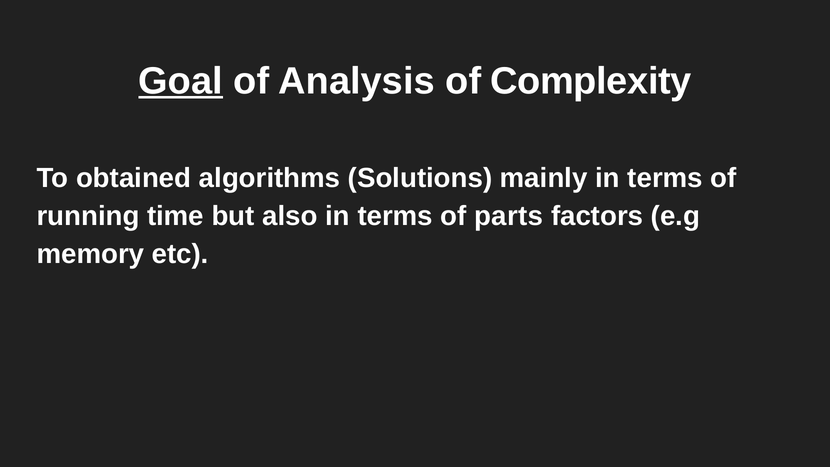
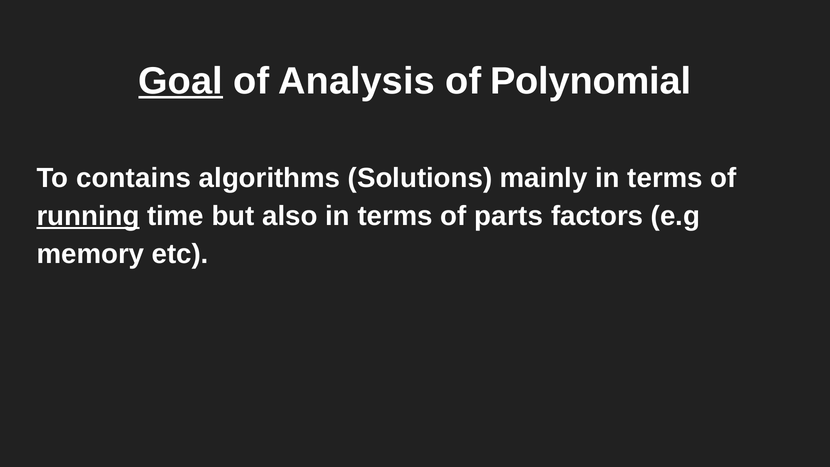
Complexity: Complexity -> Polynomial
obtained: obtained -> contains
running underline: none -> present
